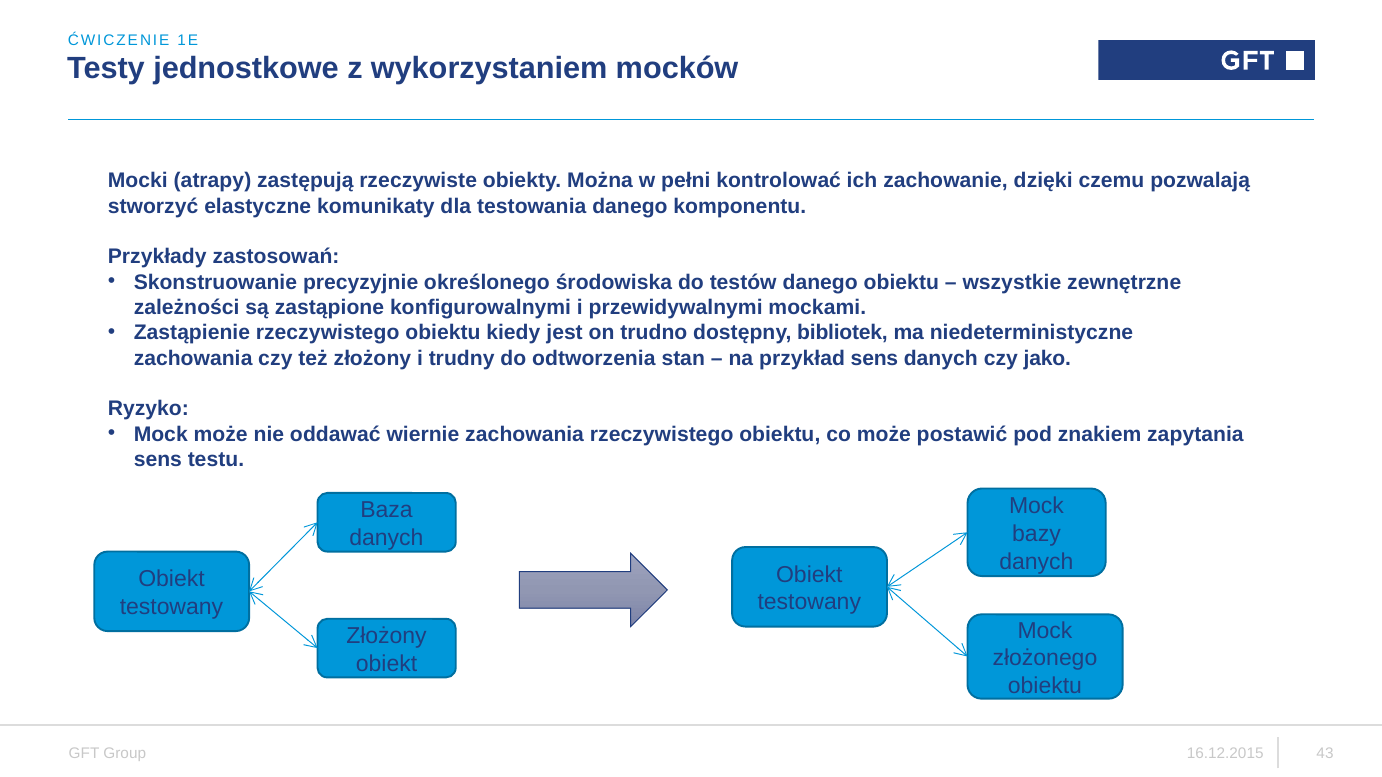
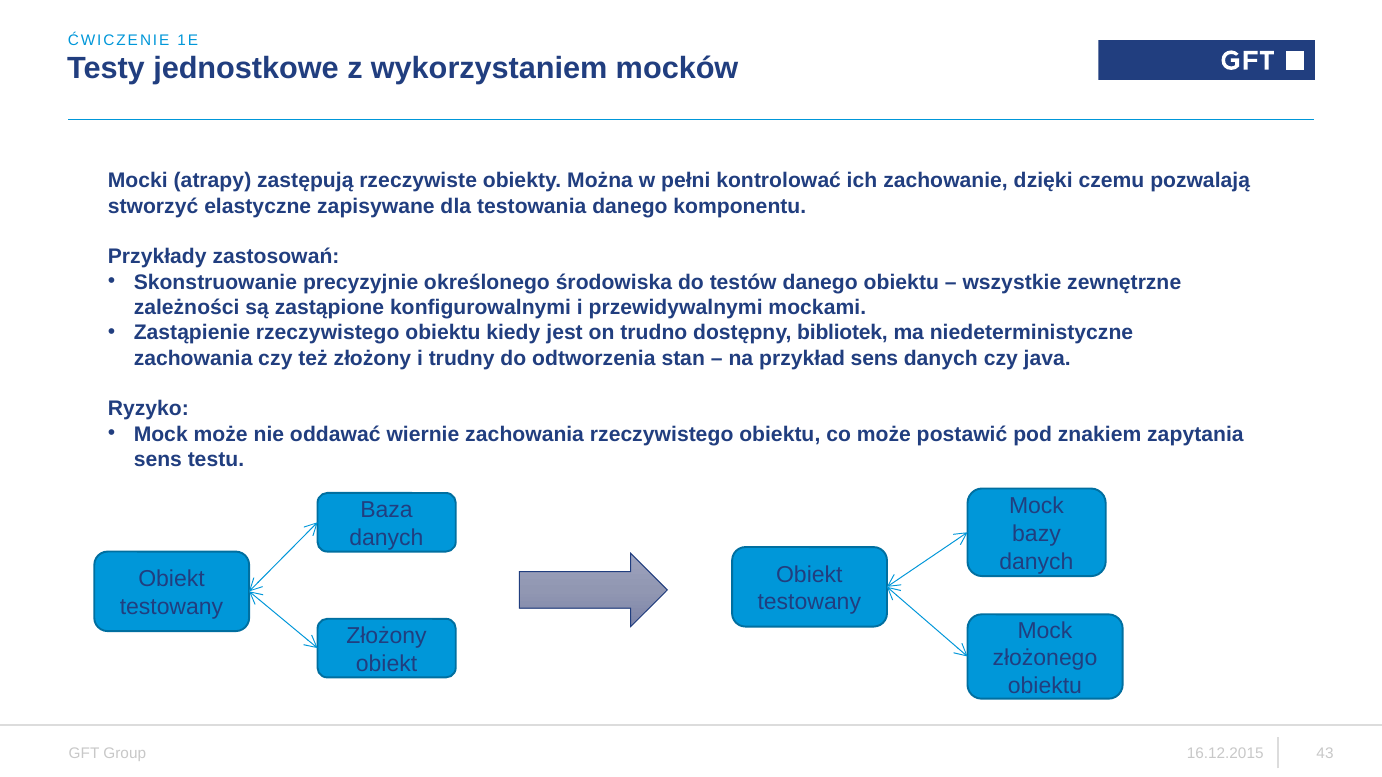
komunikaty: komunikaty -> zapisywane
jako: jako -> java
